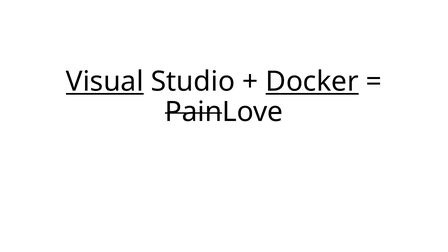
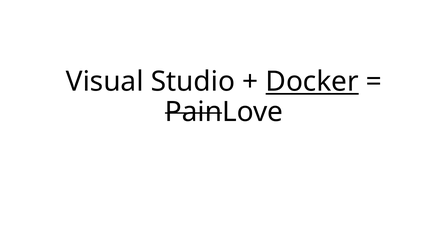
Visual underline: present -> none
